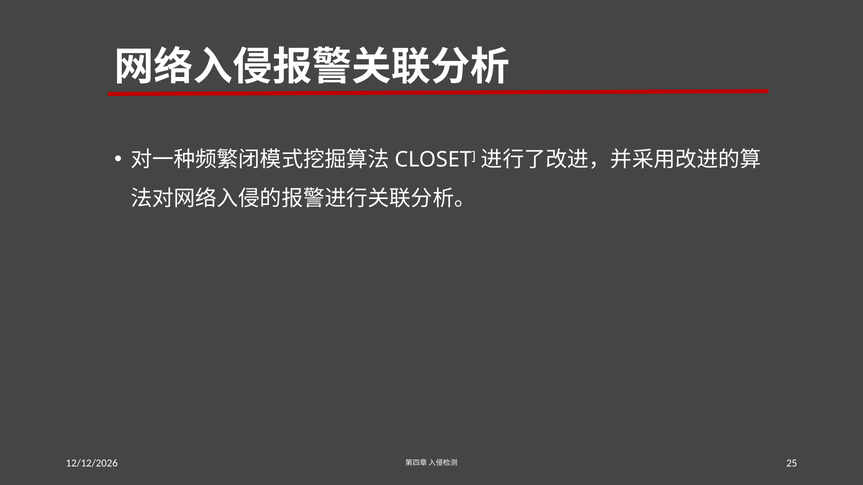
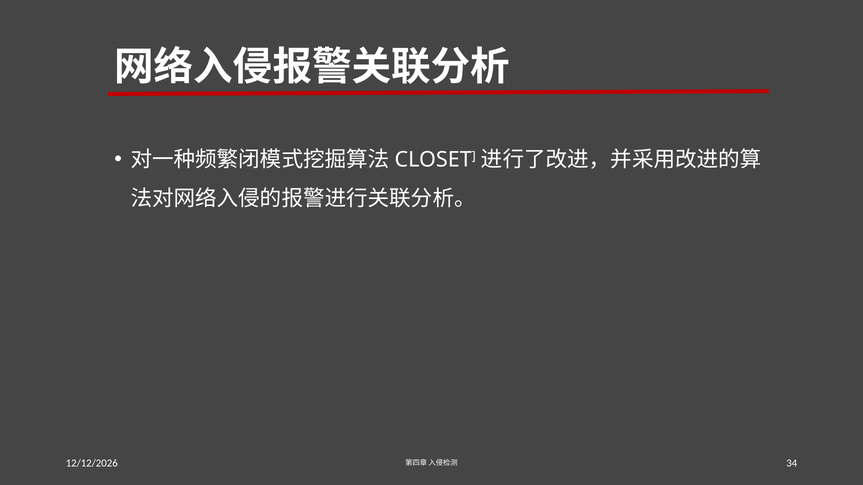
25: 25 -> 34
